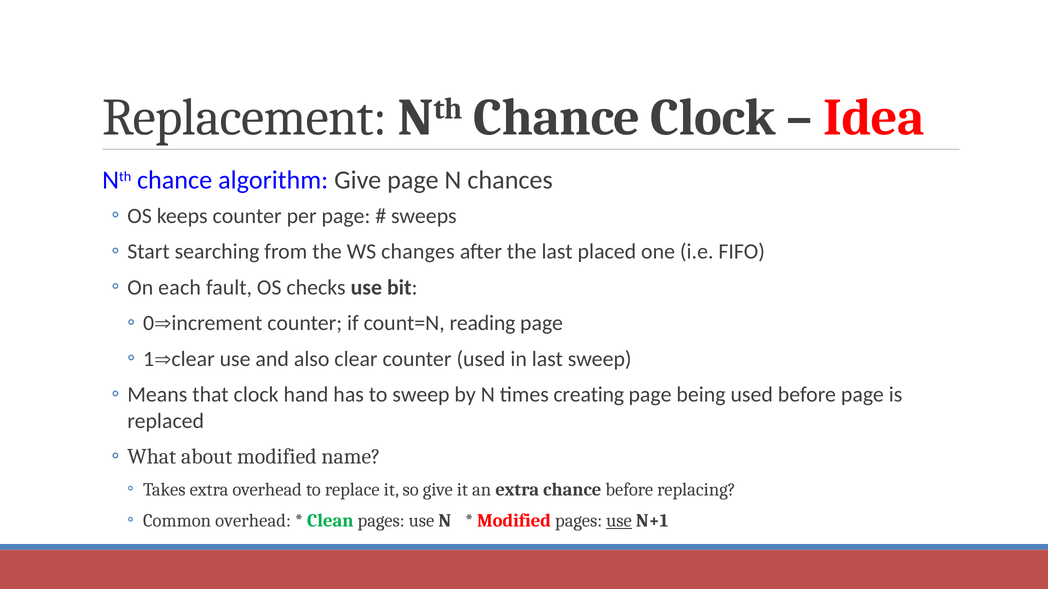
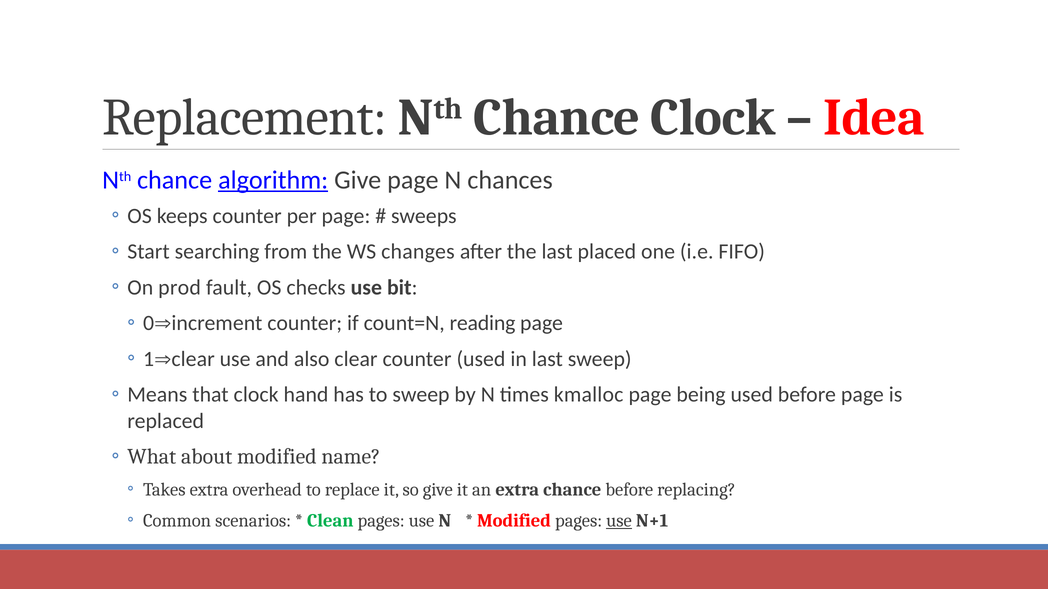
algorithm underline: none -> present
each: each -> prod
creating: creating -> kmalloc
Common overhead: overhead -> scenarios
